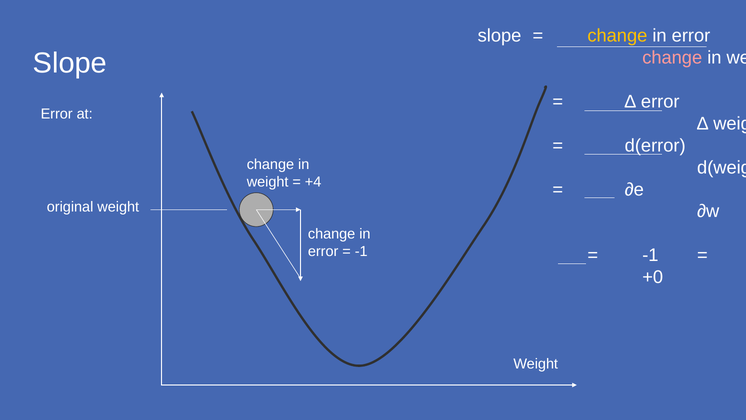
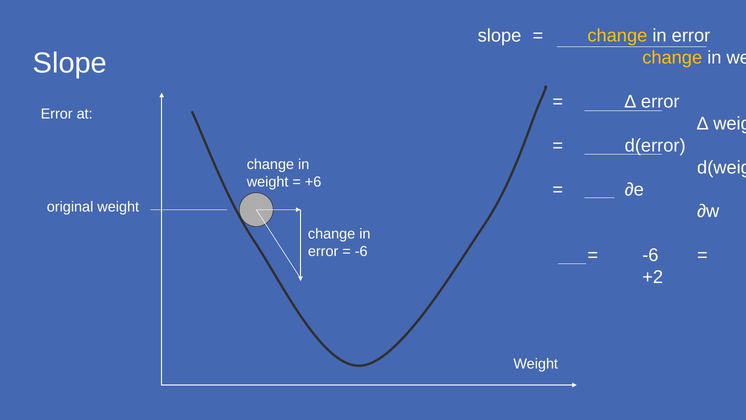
change at (672, 58) colour: pink -> yellow
+4: +4 -> +6
-1 at (361, 251): -1 -> -6
-1 at (650, 255): -1 -> -6
+0: +0 -> +2
